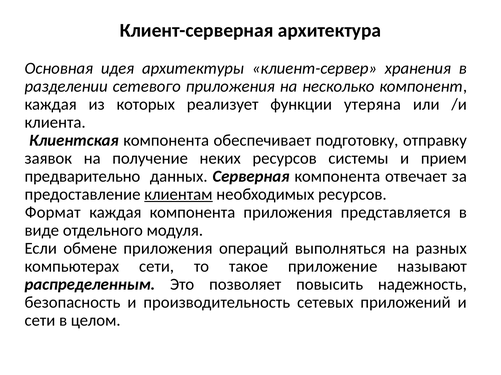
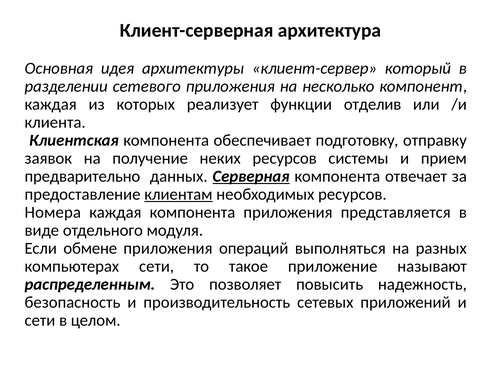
хранения: хранения -> который
утеряна: утеряна -> отделив
Серверная underline: none -> present
Формат: Формат -> Номера
